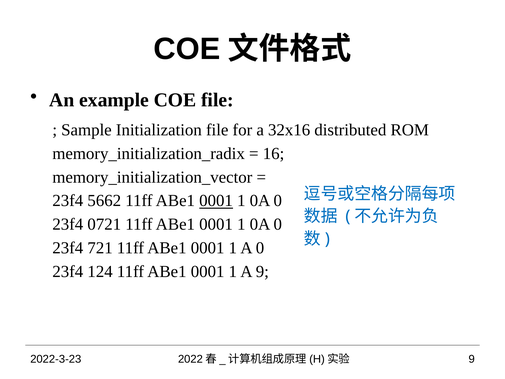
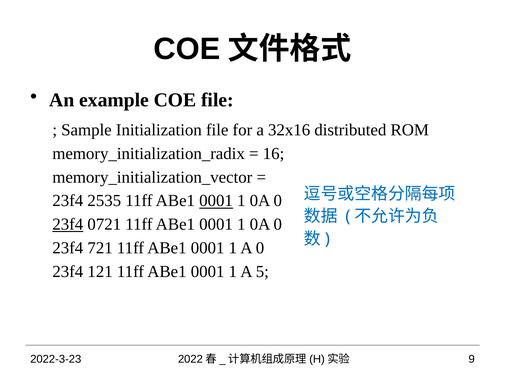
5662: 5662 -> 2535
23f4 at (68, 224) underline: none -> present
124: 124 -> 121
A 9: 9 -> 5
